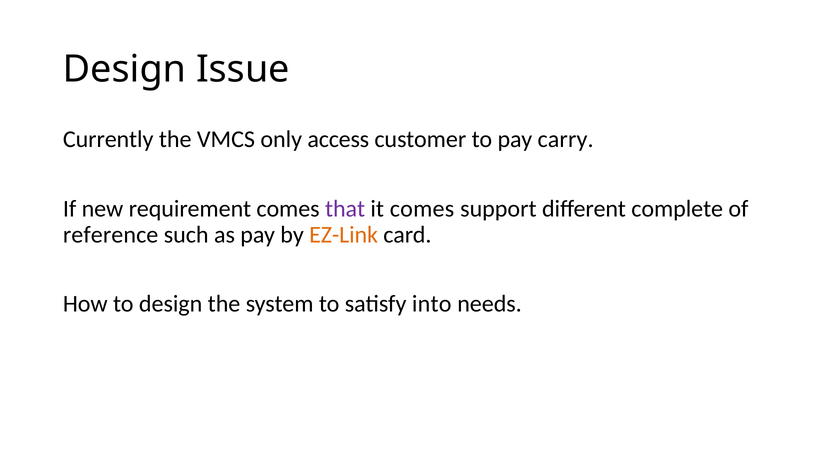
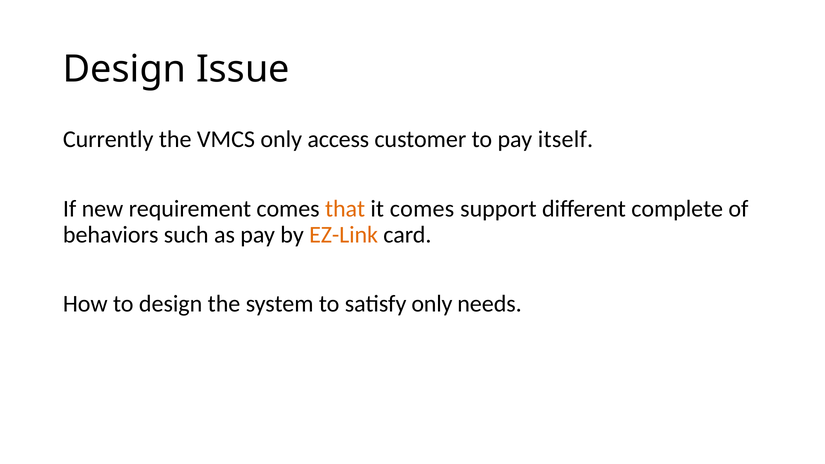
carry: carry -> itself
that colour: purple -> orange
reference: reference -> behaviors
satisfy into: into -> only
